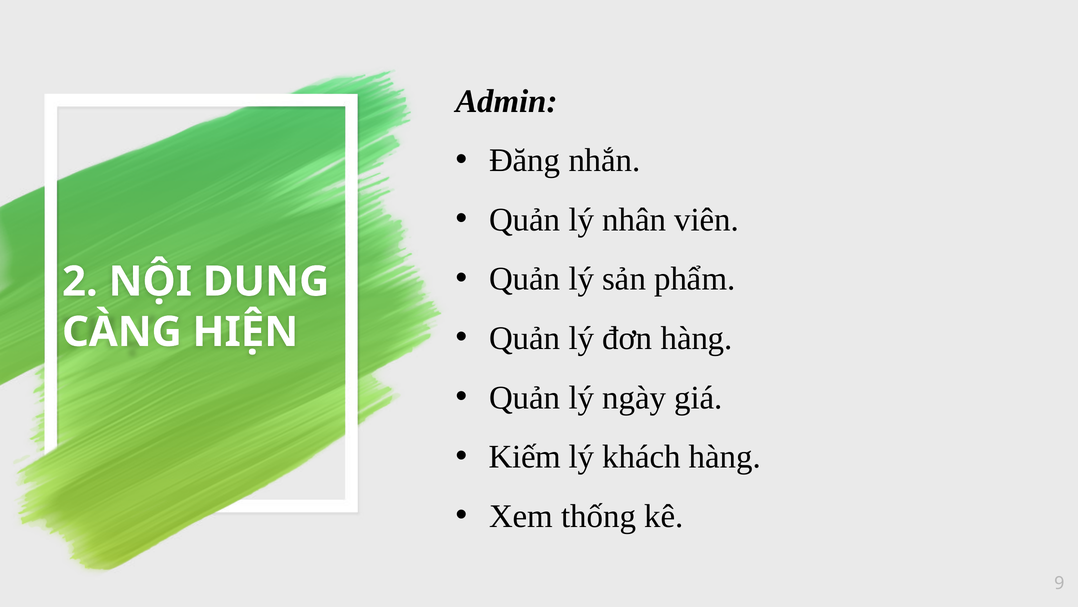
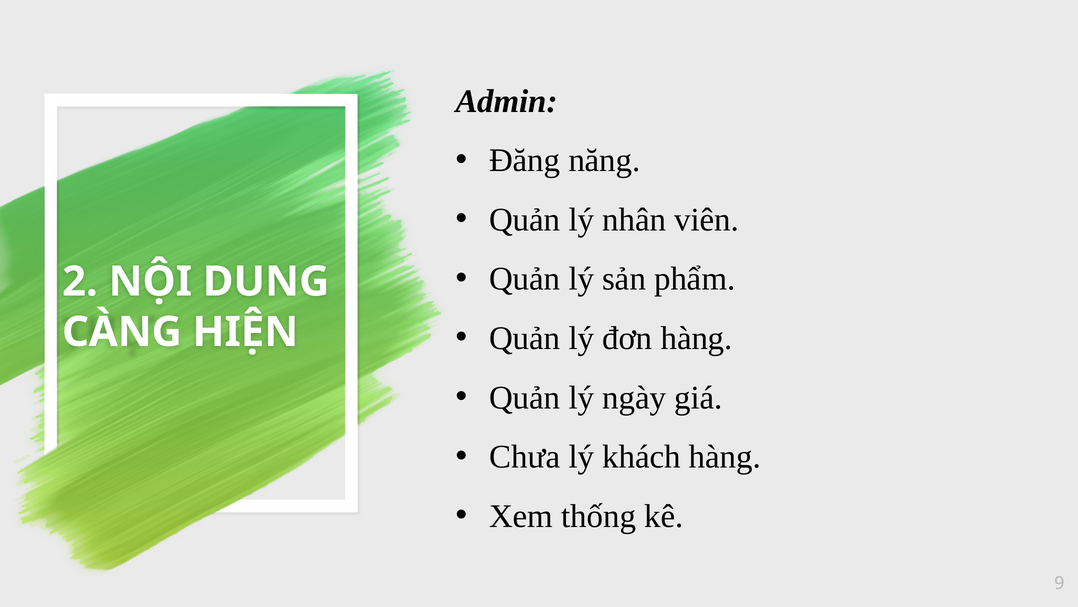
nhắn: nhắn -> năng
Kiếm: Kiếm -> Chưa
